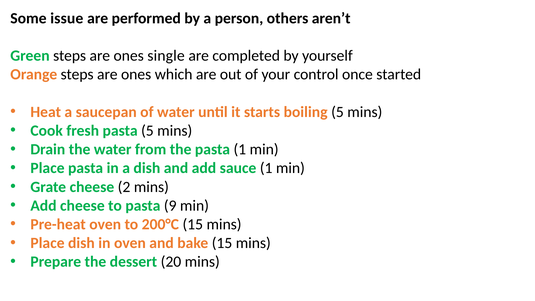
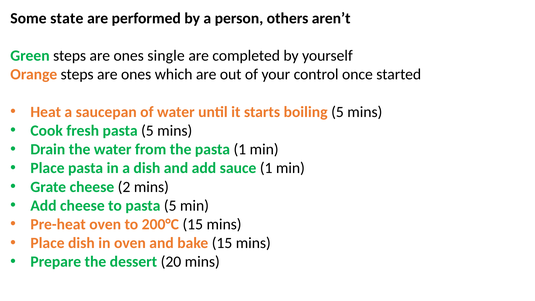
issue: issue -> state
to pasta 9: 9 -> 5
